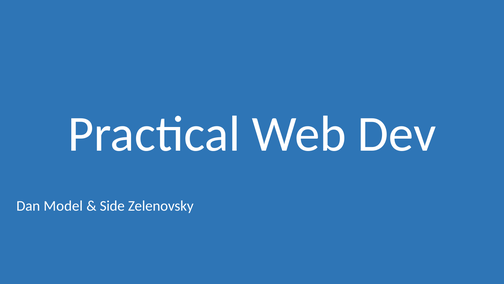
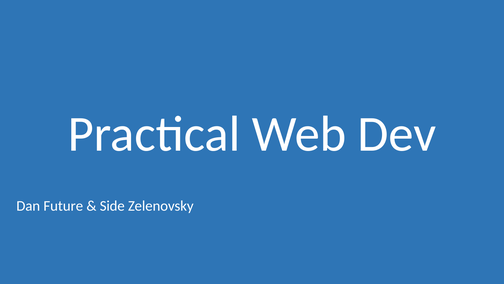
Model: Model -> Future
